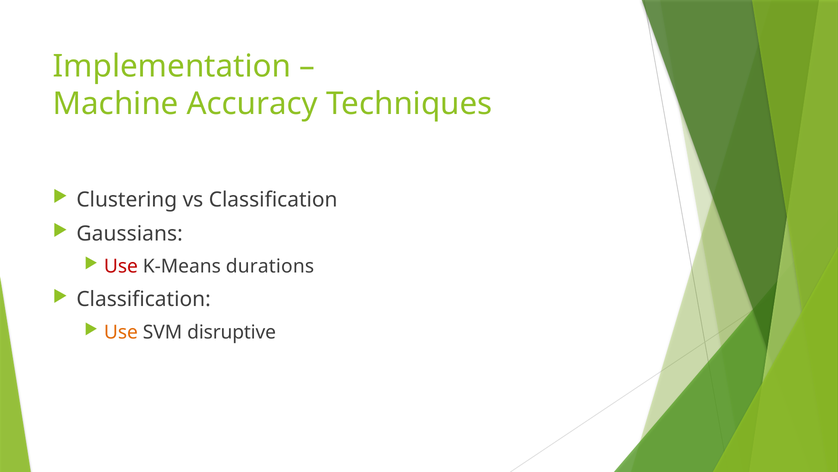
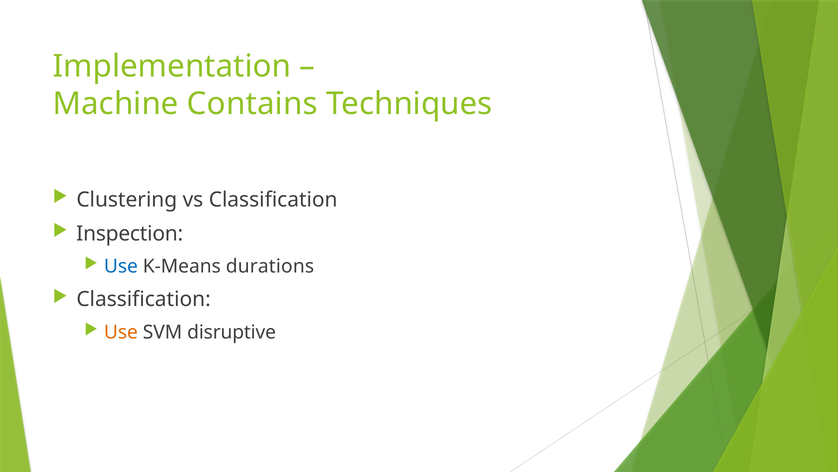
Accuracy: Accuracy -> Contains
Gaussians: Gaussians -> Inspection
Use at (121, 266) colour: red -> blue
